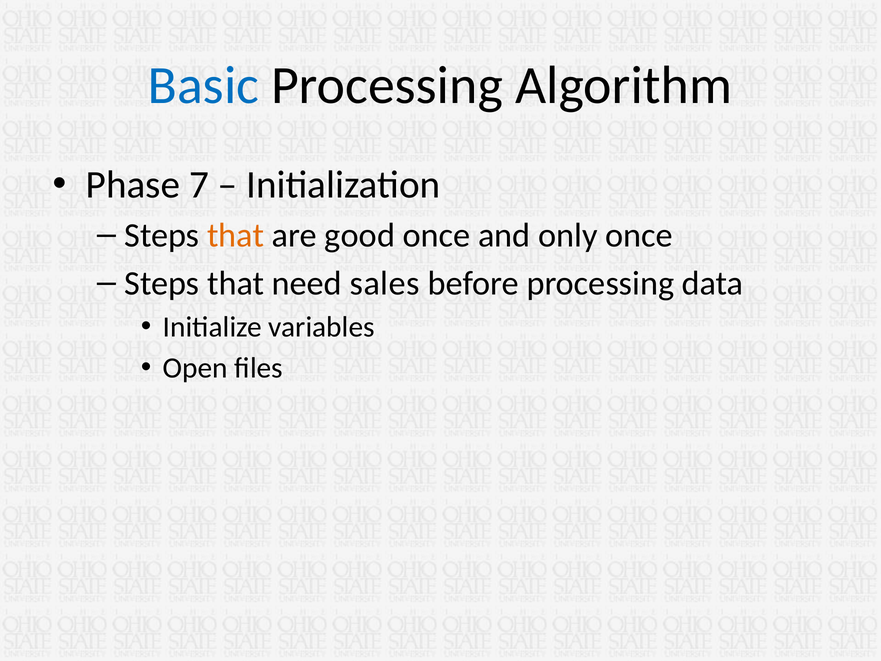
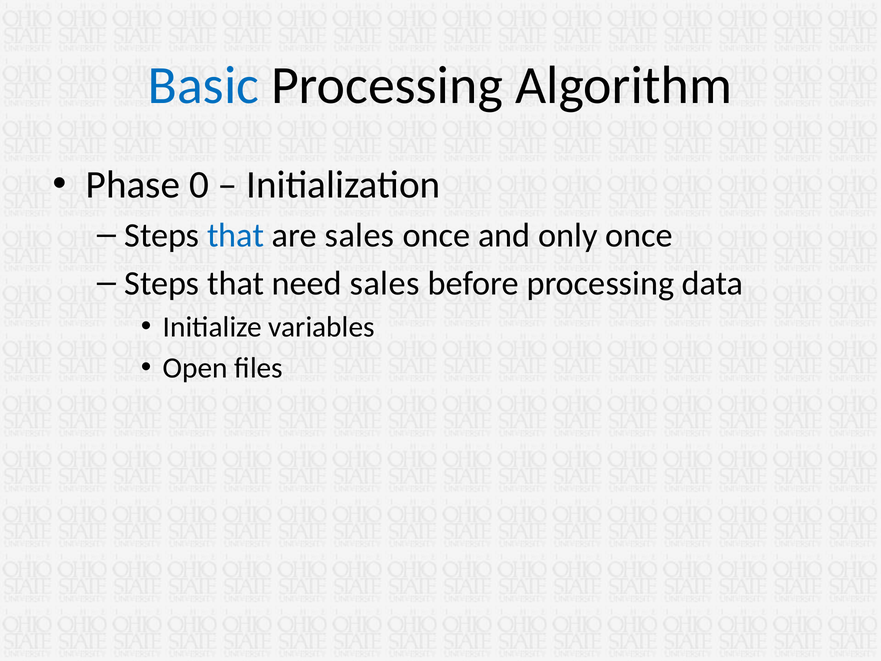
7: 7 -> 0
that at (236, 235) colour: orange -> blue
are good: good -> sales
